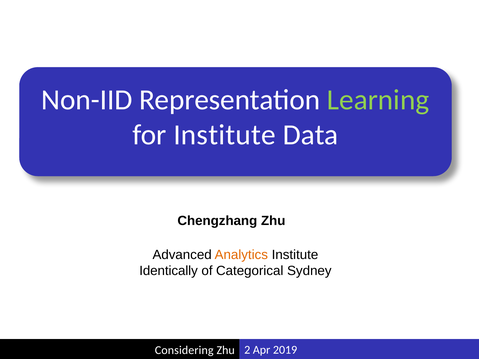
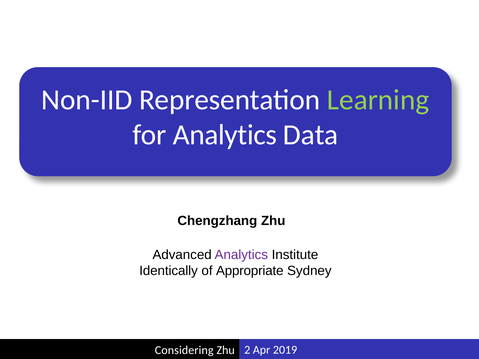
for Institute: Institute -> Analytics
Analytics at (241, 255) colour: orange -> purple
Categorical: Categorical -> Appropriate
